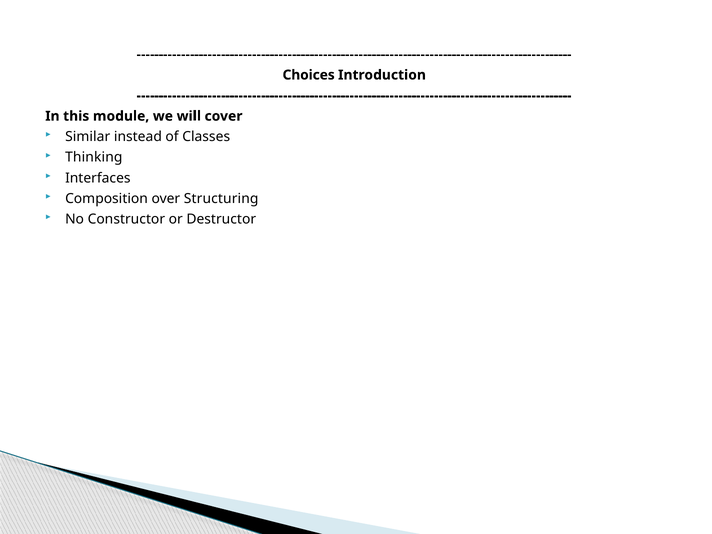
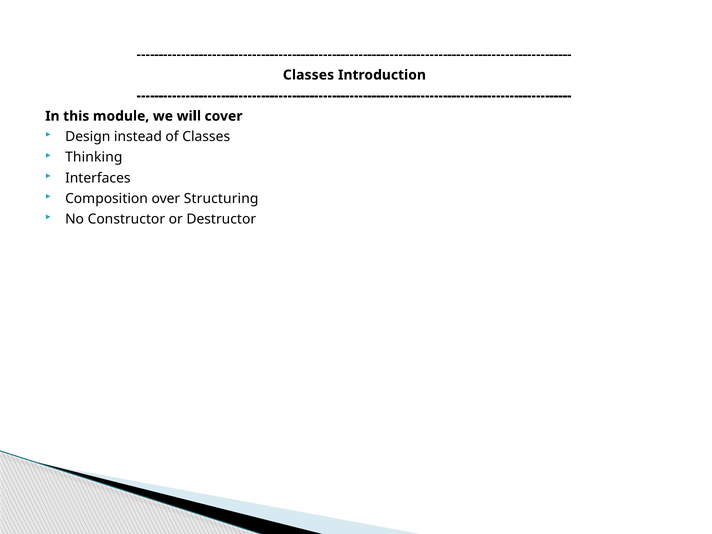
Choices at (309, 75): Choices -> Classes
Similar: Similar -> Design
